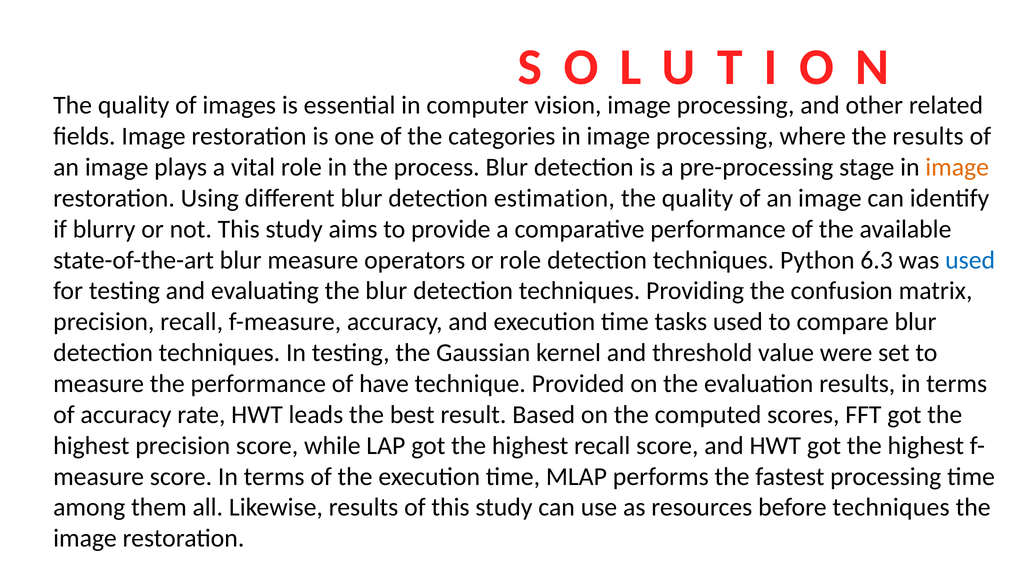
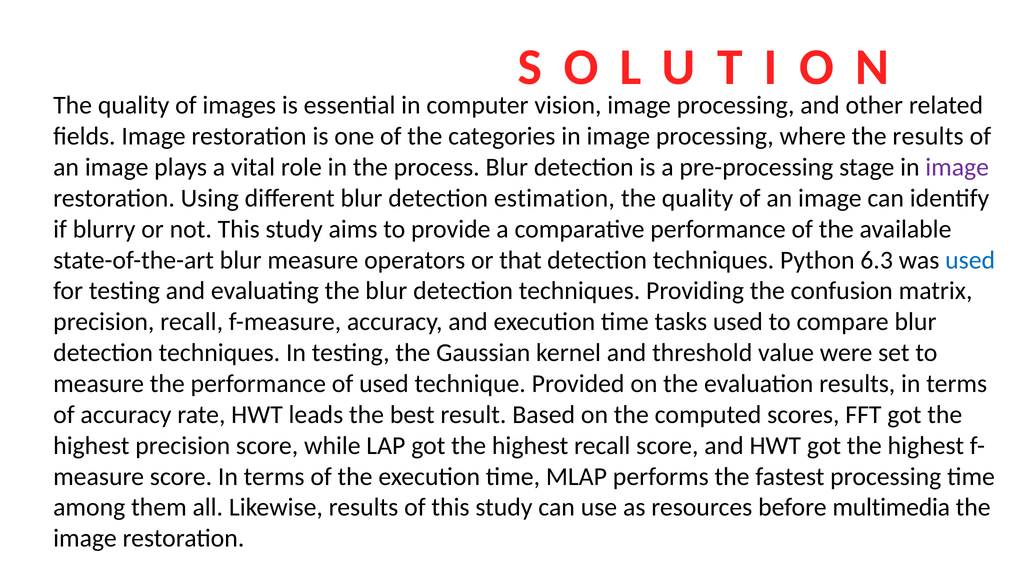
image at (957, 167) colour: orange -> purple
or role: role -> that
of have: have -> used
before techniques: techniques -> multimedia
